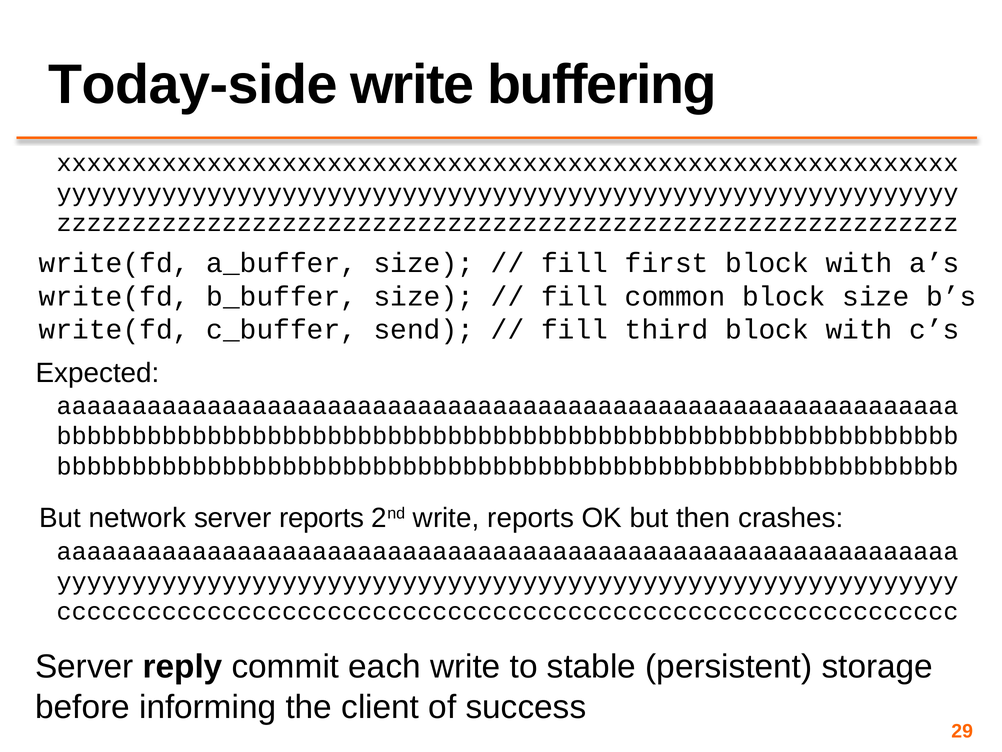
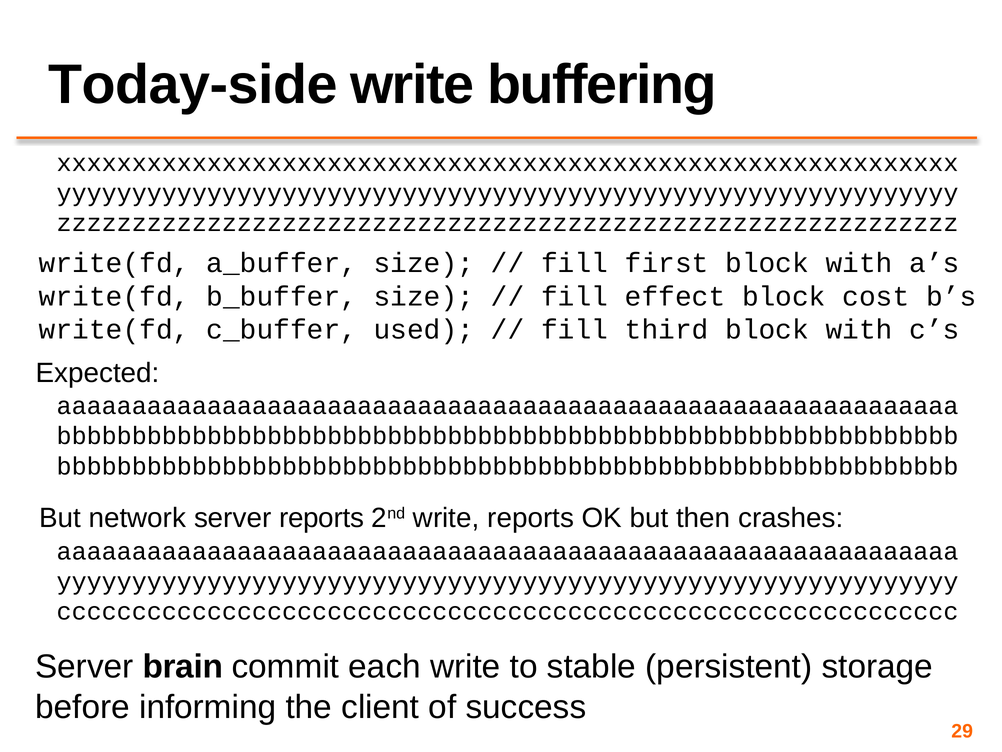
common: common -> effect
block size: size -> cost
send: send -> used
reply: reply -> brain
